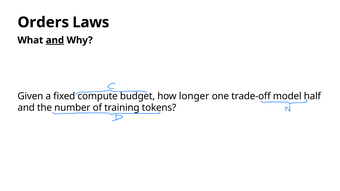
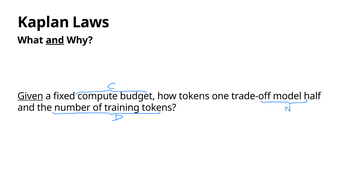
Orders: Orders -> Kaplan
Given underline: none -> present
how longer: longer -> tokens
